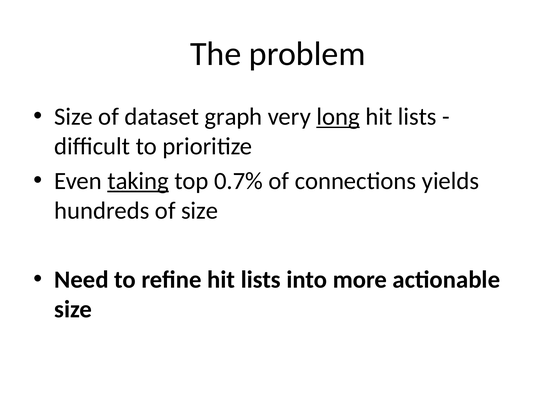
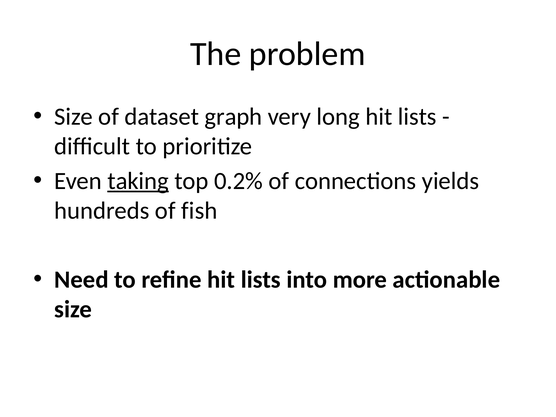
long underline: present -> none
0.7%: 0.7% -> 0.2%
of size: size -> fish
